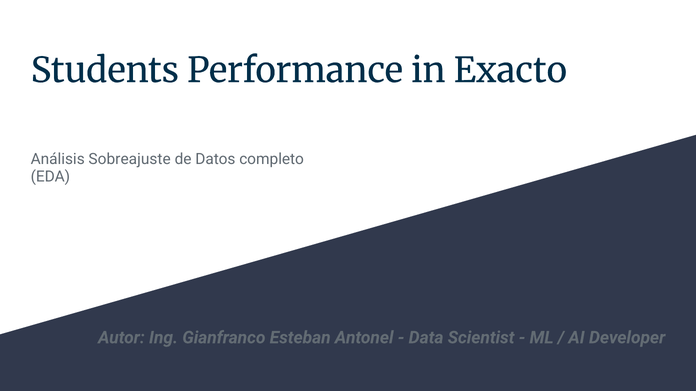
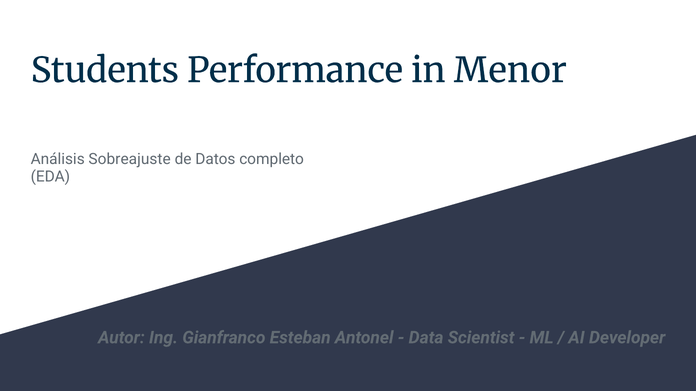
Exacto: Exacto -> Menor
